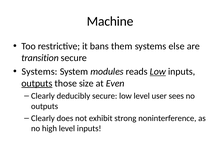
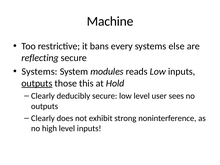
them: them -> every
transition: transition -> reflecting
Low at (158, 72) underline: present -> none
size: size -> this
Even: Even -> Hold
